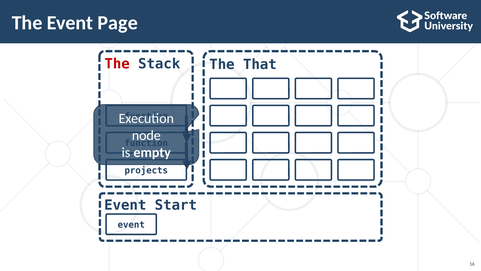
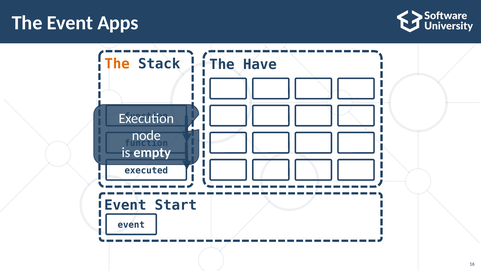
Page: Page -> Apps
The at (117, 64) colour: red -> orange
That: That -> Have
projects: projects -> executed
